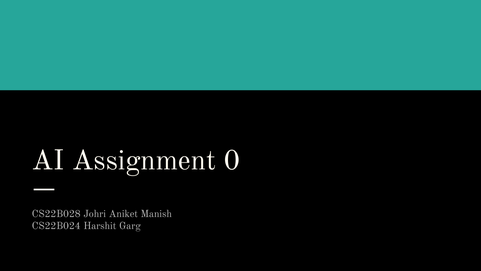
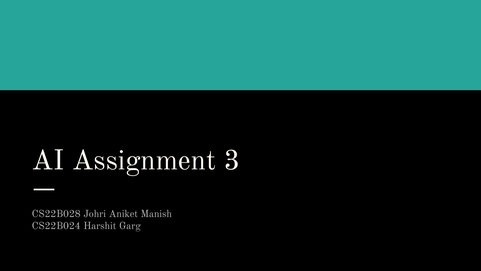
0: 0 -> 3
